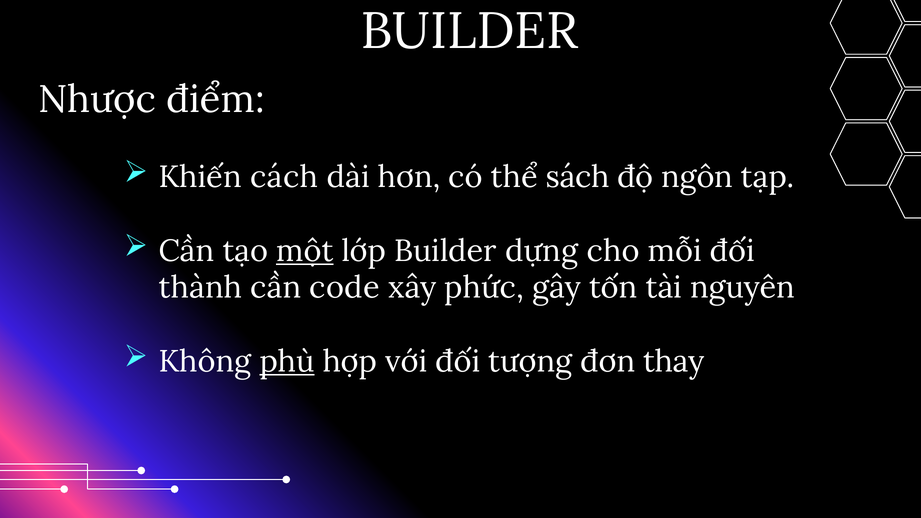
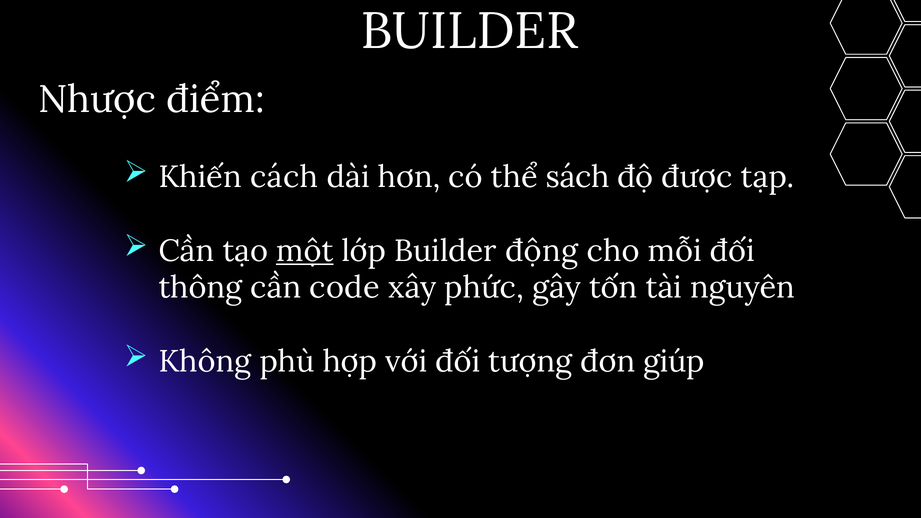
ngôn: ngôn -> được
dựng: dựng -> động
thành: thành -> thông
phù underline: present -> none
thay: thay -> giúp
